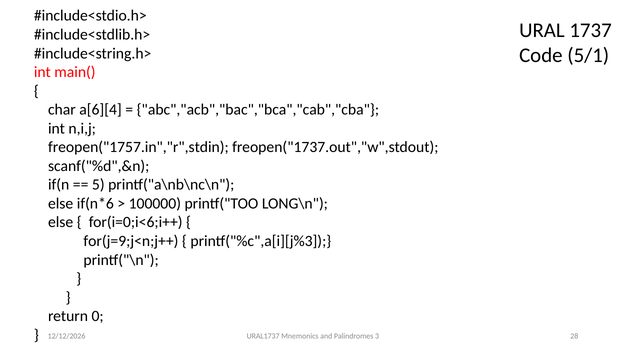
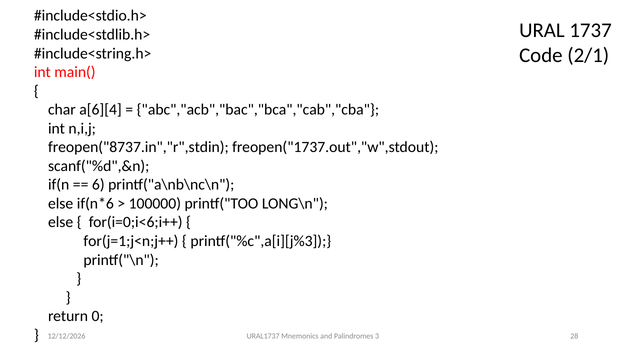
5/1: 5/1 -> 2/1
freopen("1757.in","r",stdin: freopen("1757.in","r",stdin -> freopen("8737.in","r",stdin
5: 5 -> 6
for(j=9;j<n;j++: for(j=9;j<n;j++ -> for(j=1;j<n;j++
